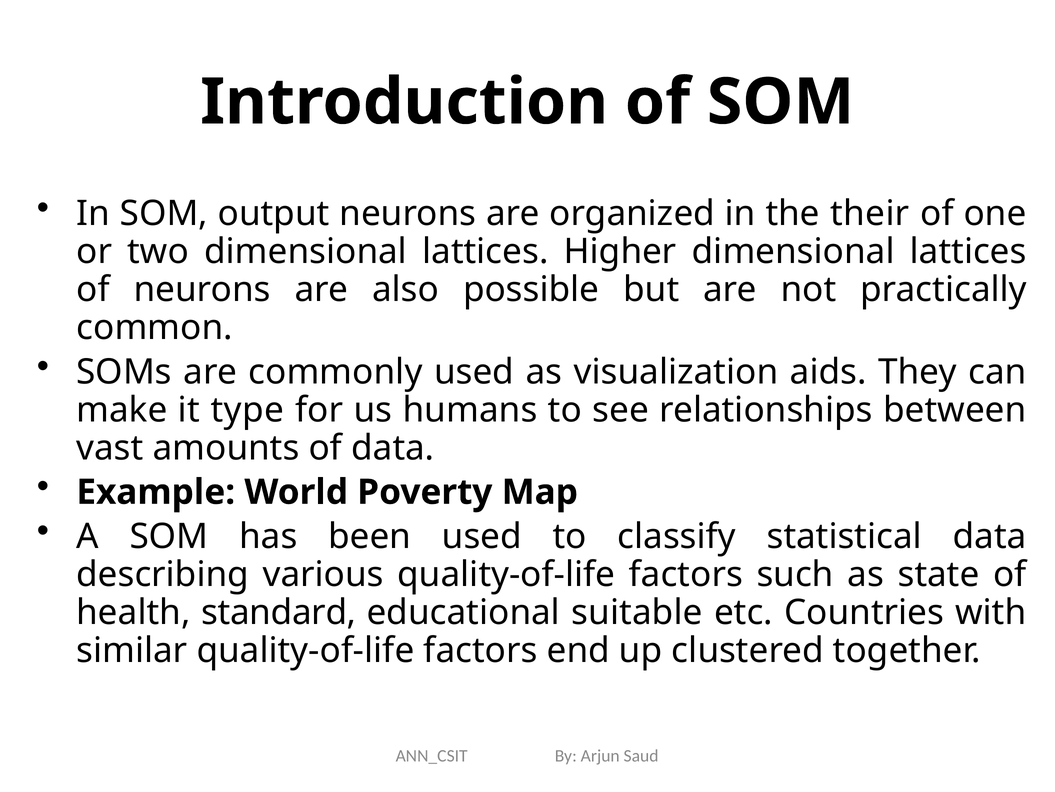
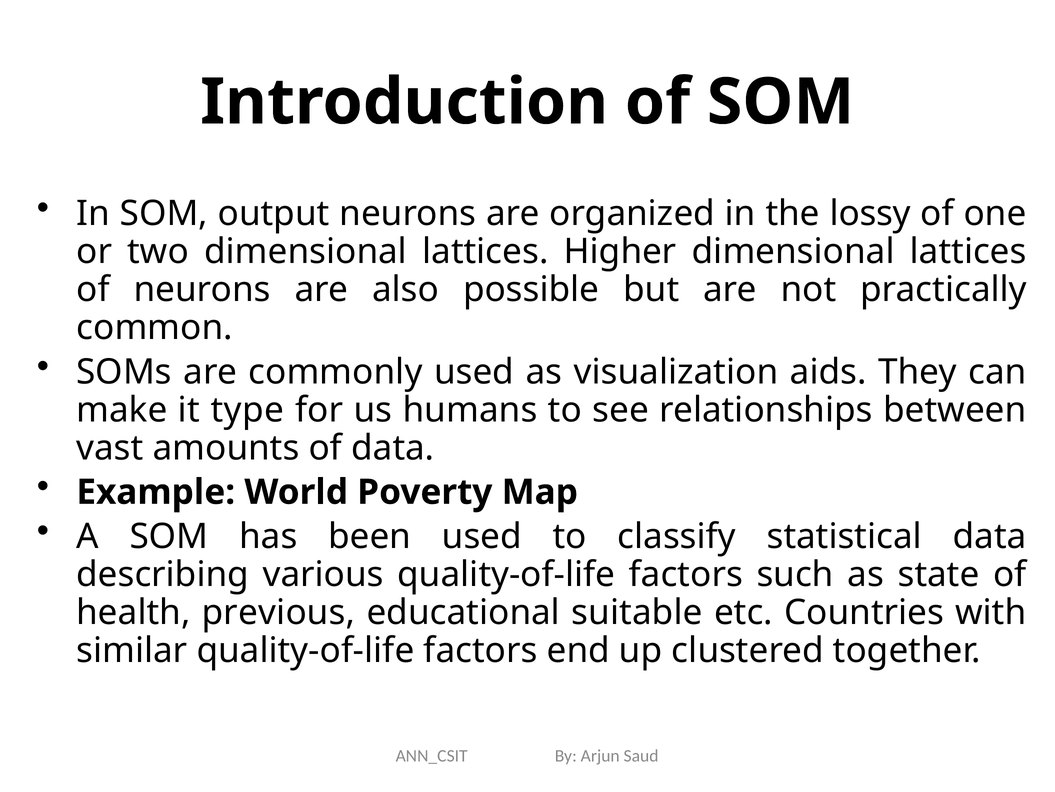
their: their -> lossy
standard: standard -> previous
